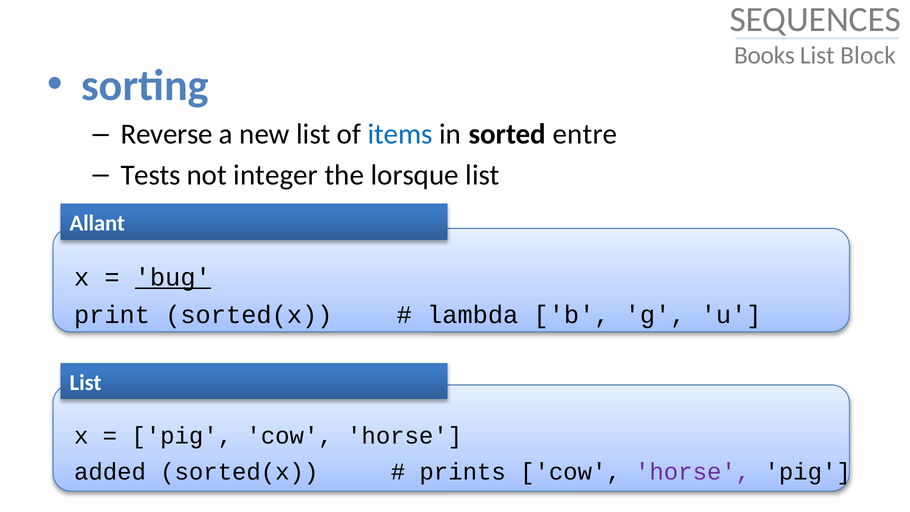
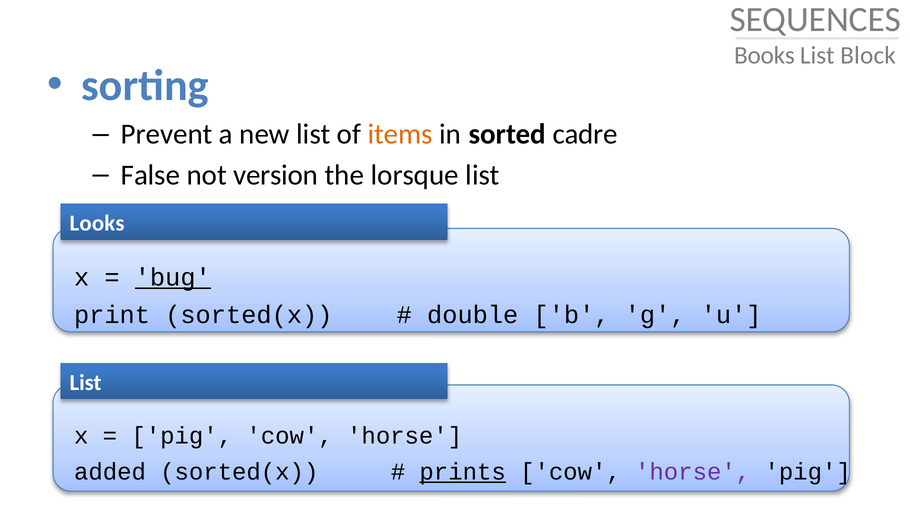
Reverse: Reverse -> Prevent
items colour: blue -> orange
entre: entre -> cadre
Tests: Tests -> False
integer: integer -> version
Allant: Allant -> Looks
lambda: lambda -> double
prints underline: none -> present
